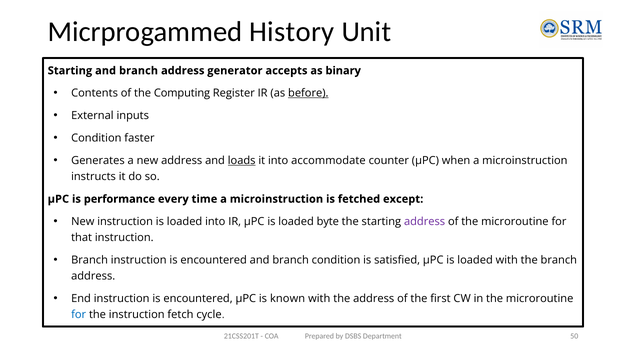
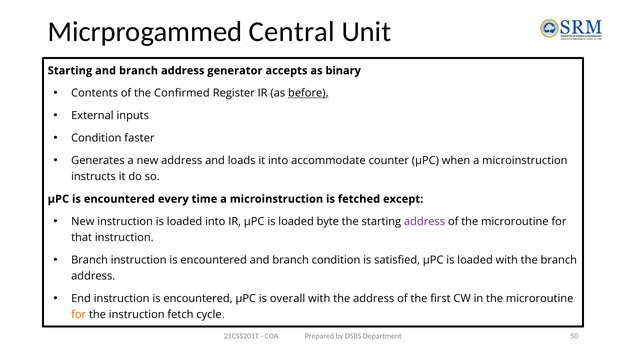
History: History -> Central
Computing: Computing -> Confirmed
loads underline: present -> none
µPC is performance: performance -> encountered
known: known -> overall
for at (79, 315) colour: blue -> orange
